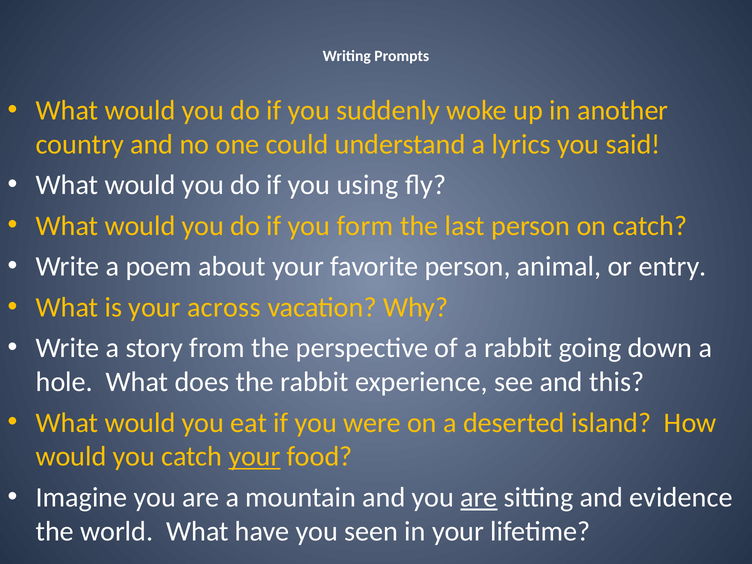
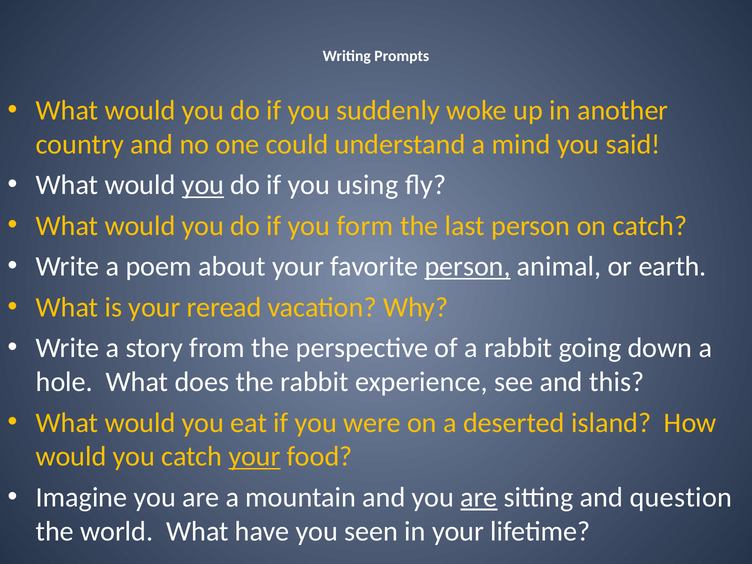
lyrics: lyrics -> mind
you at (203, 185) underline: none -> present
person at (468, 267) underline: none -> present
entry: entry -> earth
across: across -> reread
evidence: evidence -> question
